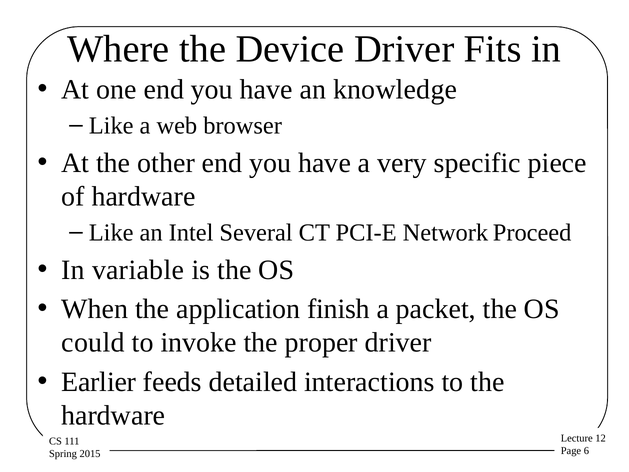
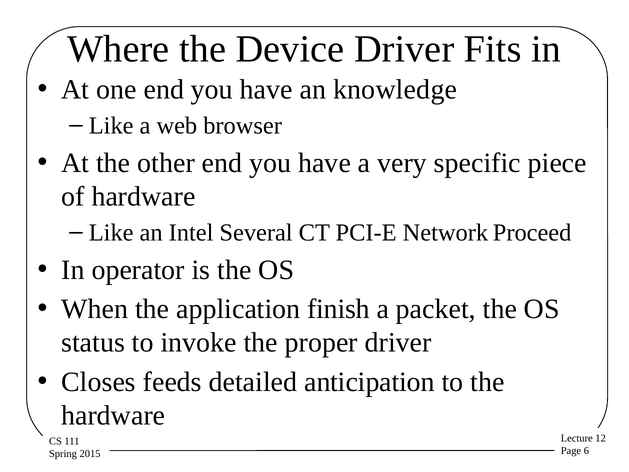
variable: variable -> operator
could: could -> status
Earlier: Earlier -> Closes
interactions: interactions -> anticipation
